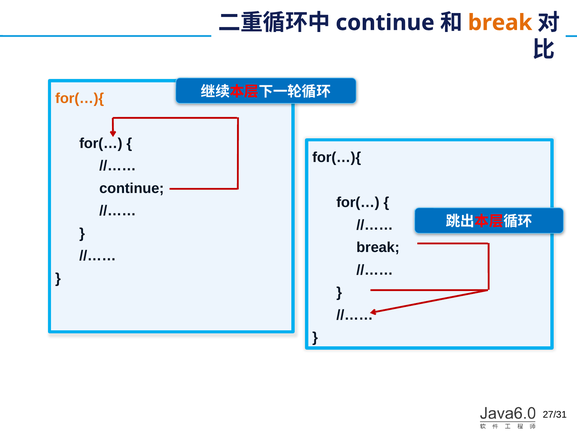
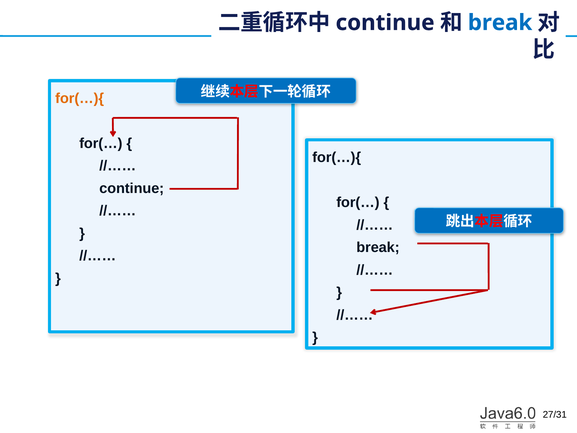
break at (500, 23) colour: orange -> blue
